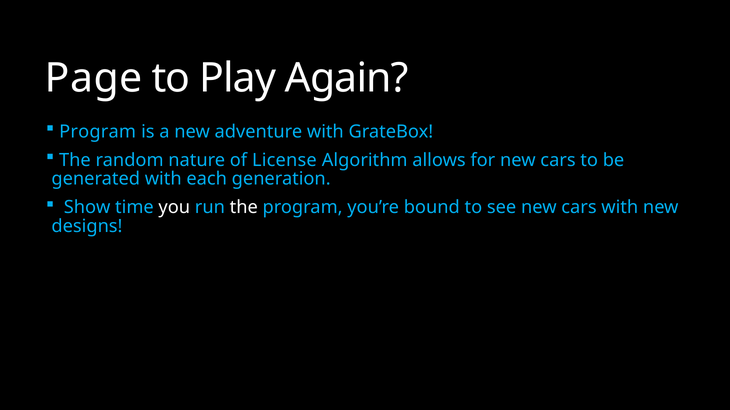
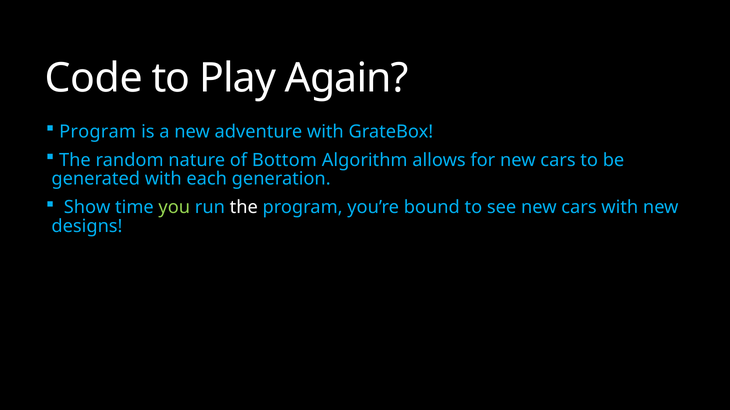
Page: Page -> Code
License: License -> Bottom
you colour: white -> light green
